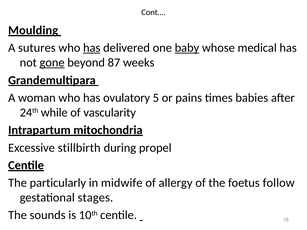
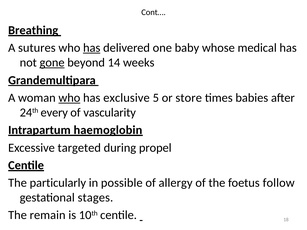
Moulding: Moulding -> Breathing
baby underline: present -> none
87: 87 -> 14
who at (69, 98) underline: none -> present
ovulatory: ovulatory -> exclusive
pains: pains -> store
while: while -> every
mitochondria: mitochondria -> haemoglobin
stillbirth: stillbirth -> targeted
midwife: midwife -> possible
sounds: sounds -> remain
